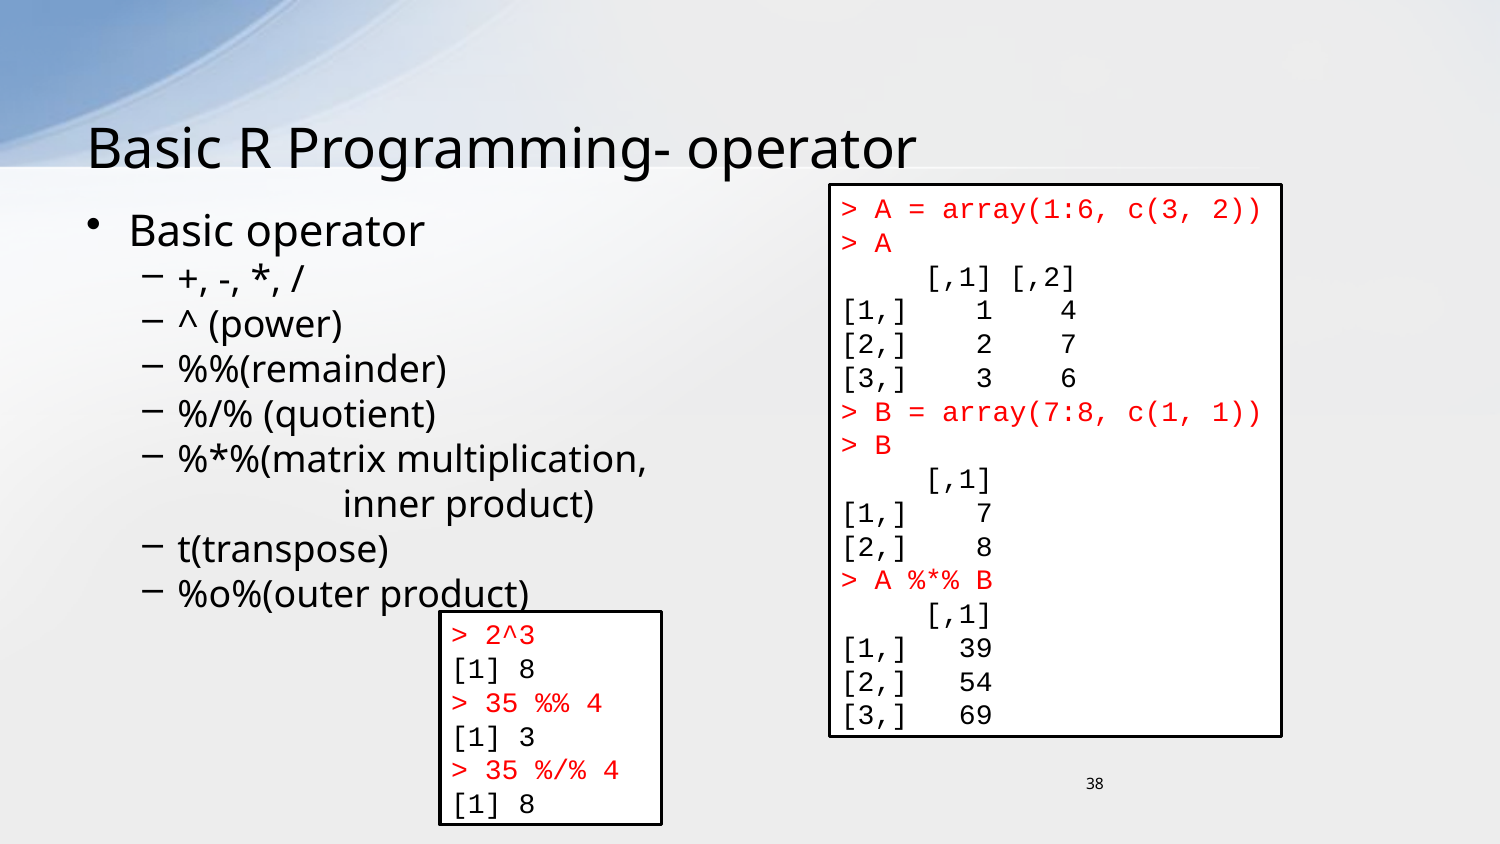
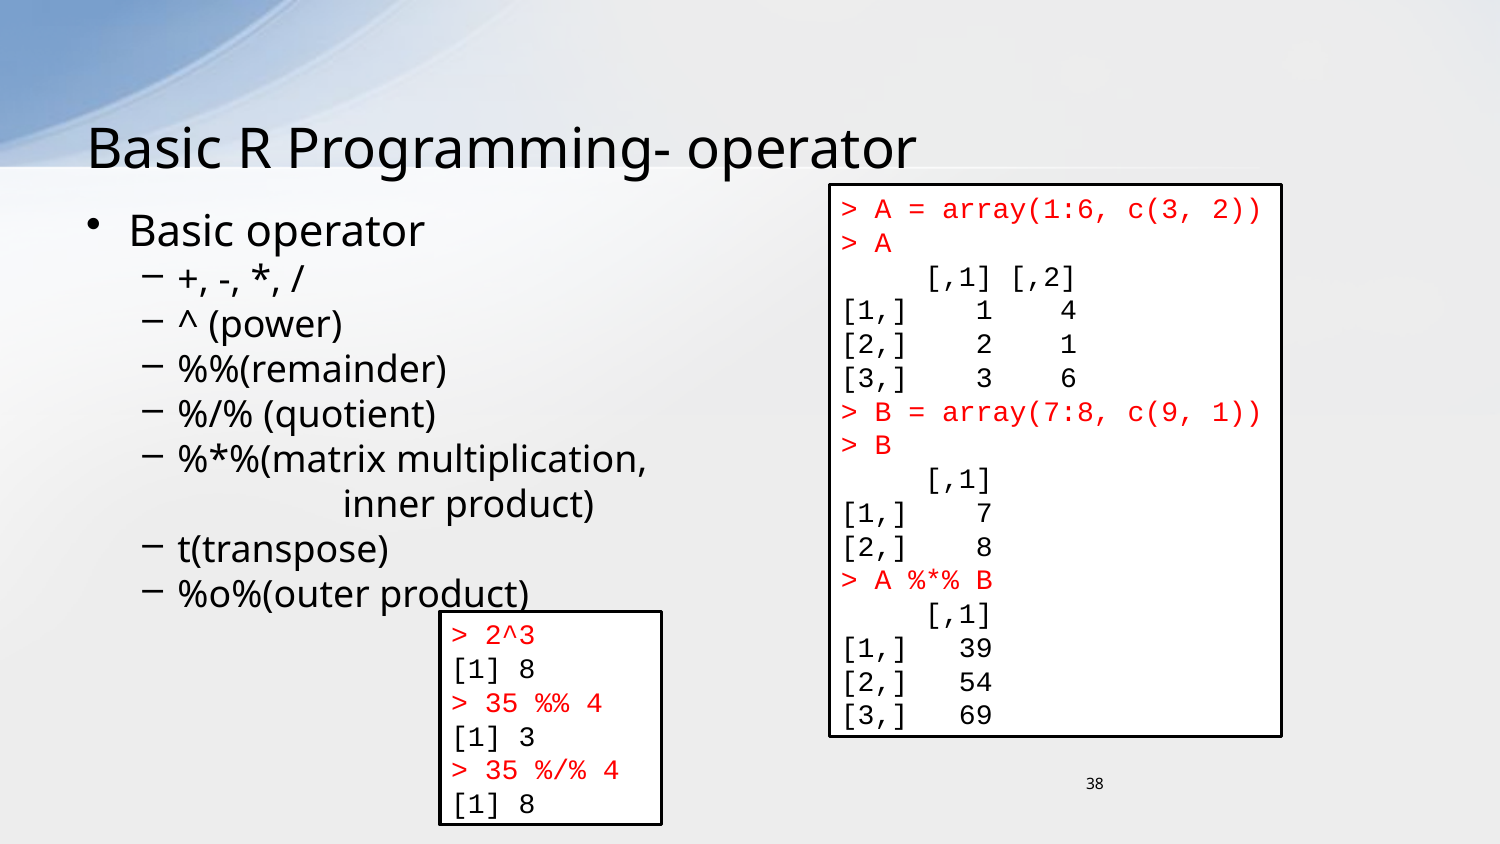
2 7: 7 -> 1
c(1: c(1 -> c(9
